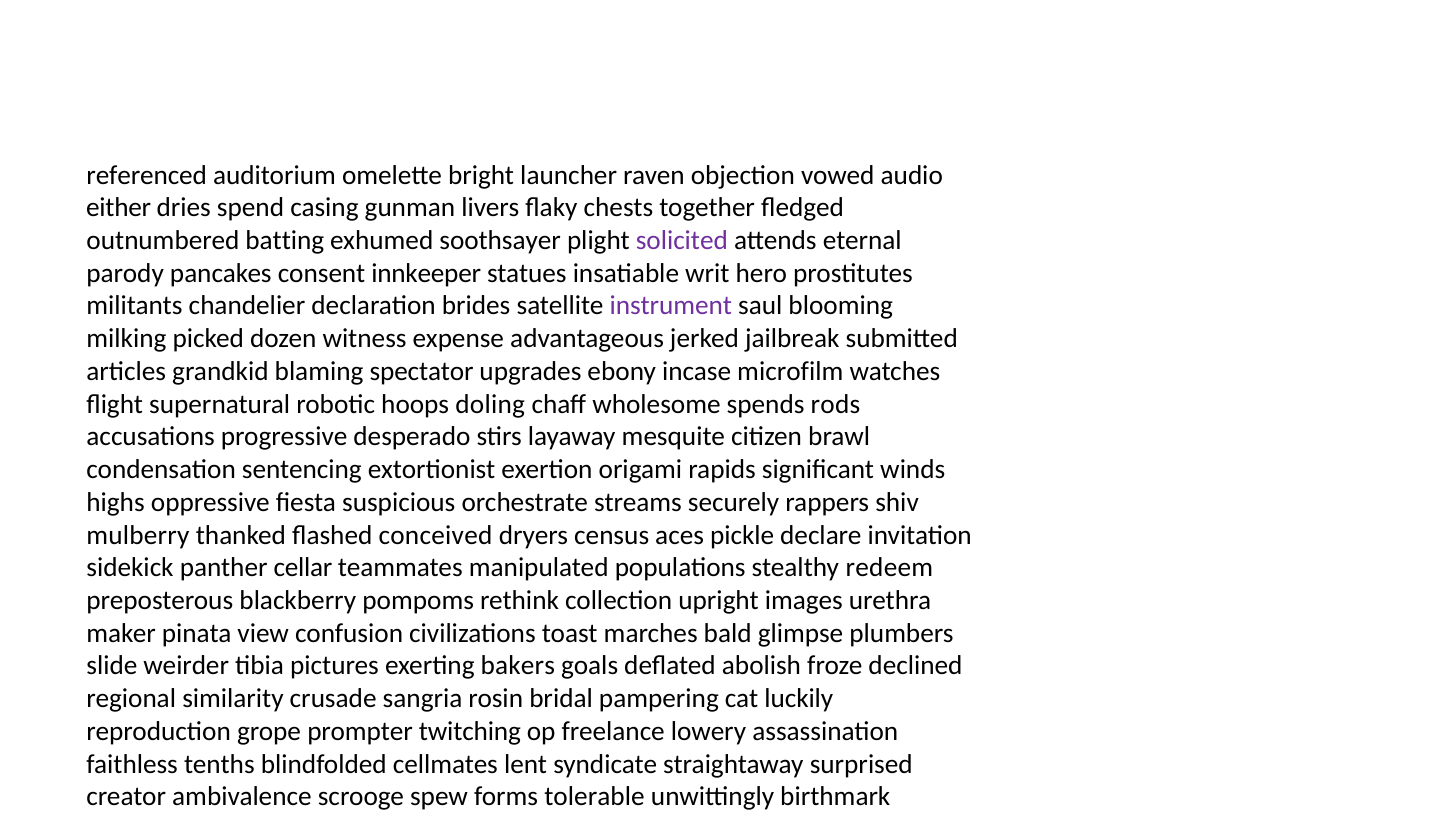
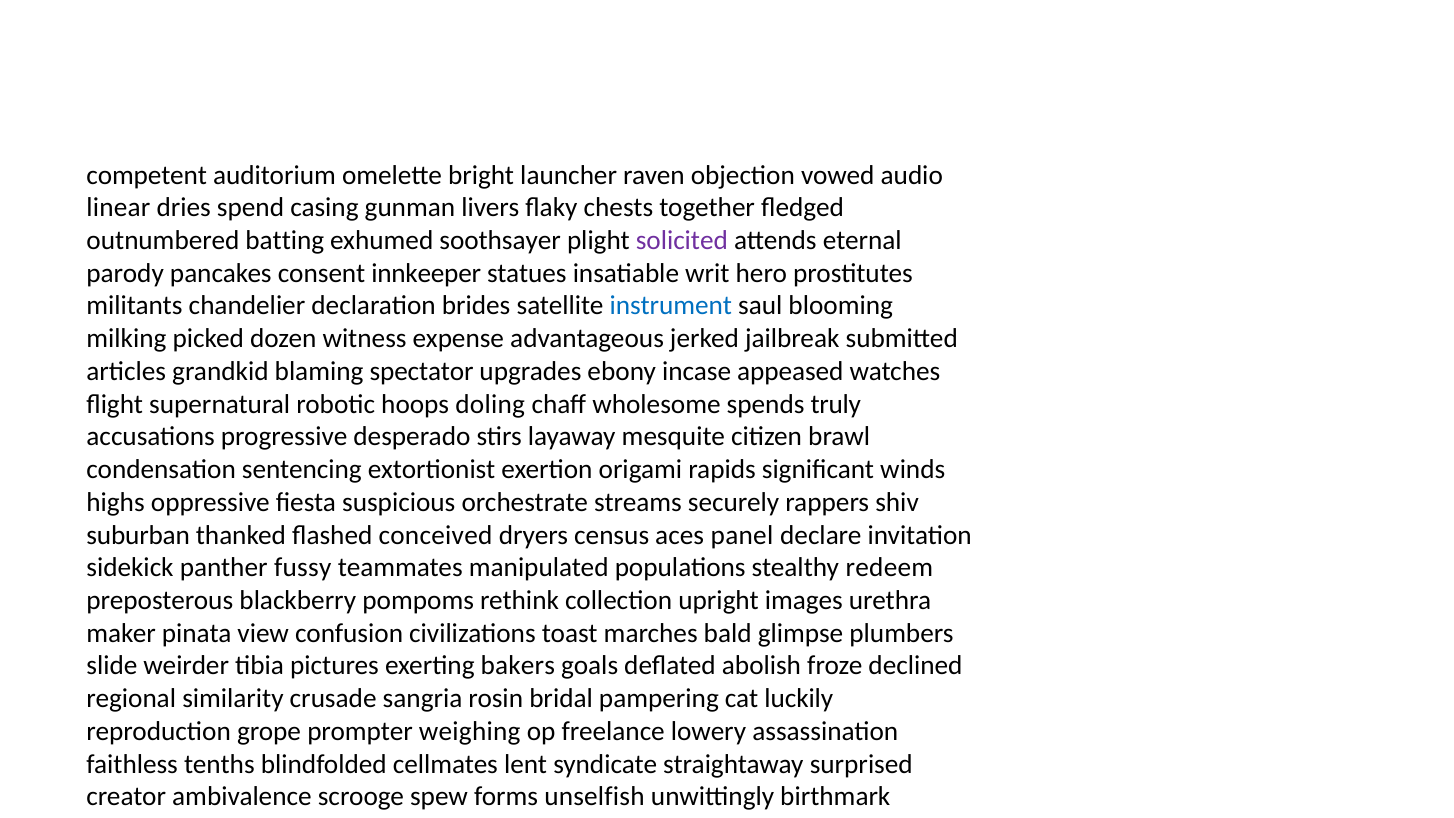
referenced: referenced -> competent
either: either -> linear
instrument colour: purple -> blue
microfilm: microfilm -> appeased
rods: rods -> truly
mulberry: mulberry -> suburban
pickle: pickle -> panel
cellar: cellar -> fussy
twitching: twitching -> weighing
tolerable: tolerable -> unselfish
